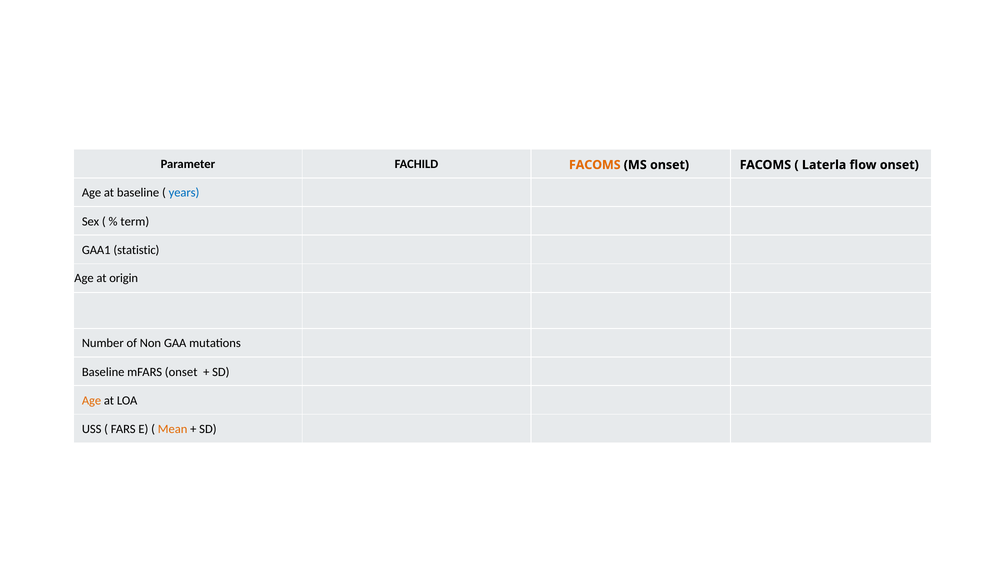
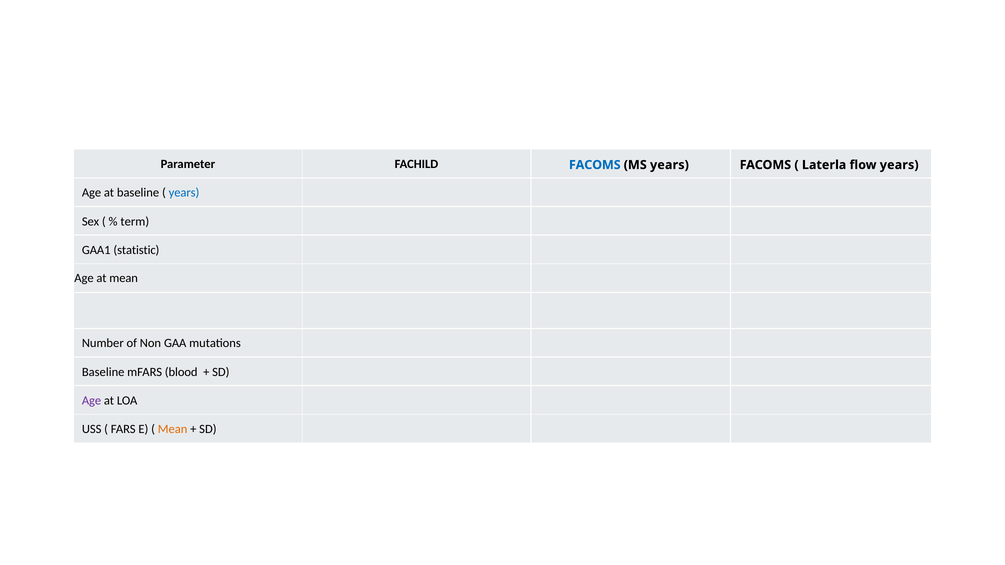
FACOMS at (595, 165) colour: orange -> blue
MS onset: onset -> years
flow onset: onset -> years
at origin: origin -> mean
mFARS onset: onset -> blood
Age at (92, 401) colour: orange -> purple
